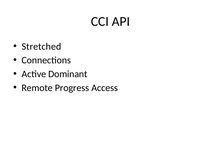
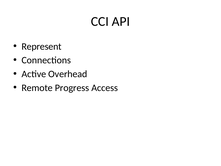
Stretched: Stretched -> Represent
Dominant: Dominant -> Overhead
